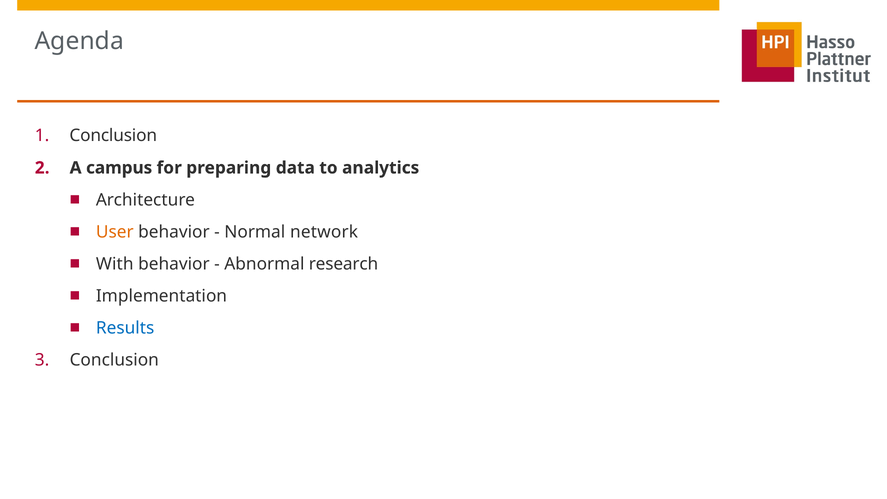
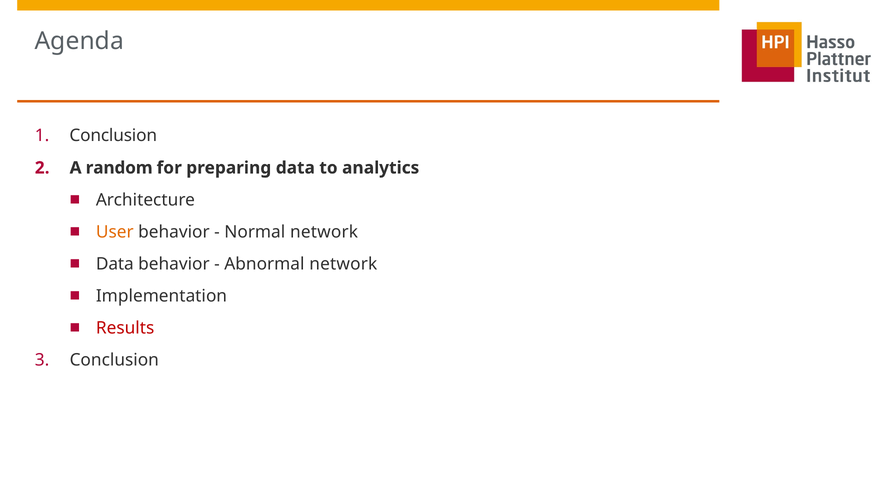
campus: campus -> random
With at (115, 264): With -> Data
Abnormal research: research -> network
Results colour: blue -> red
